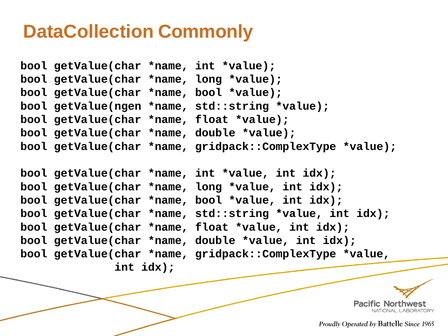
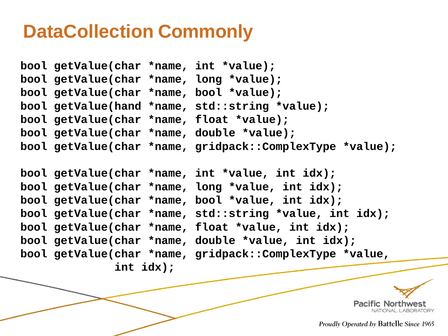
getValue(ngen: getValue(ngen -> getValue(hand
